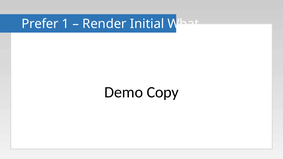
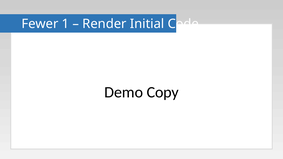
Prefer: Prefer -> Fewer
What: What -> Code
